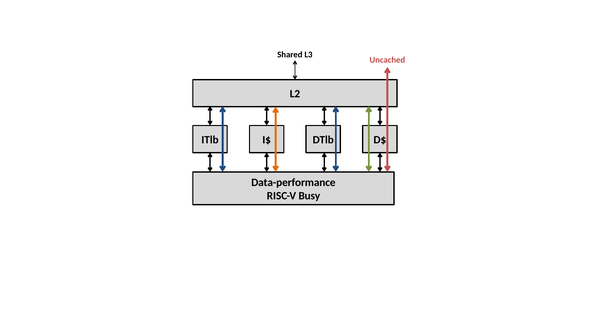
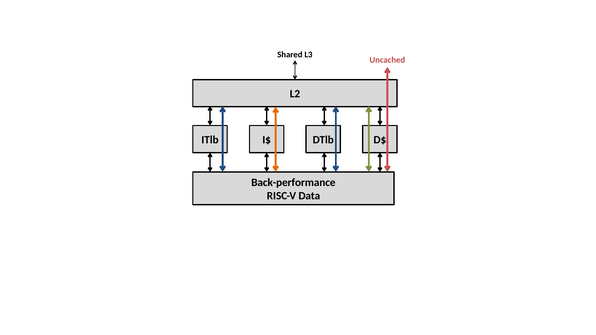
Data-performance: Data-performance -> Back-performance
Busy: Busy -> Data
